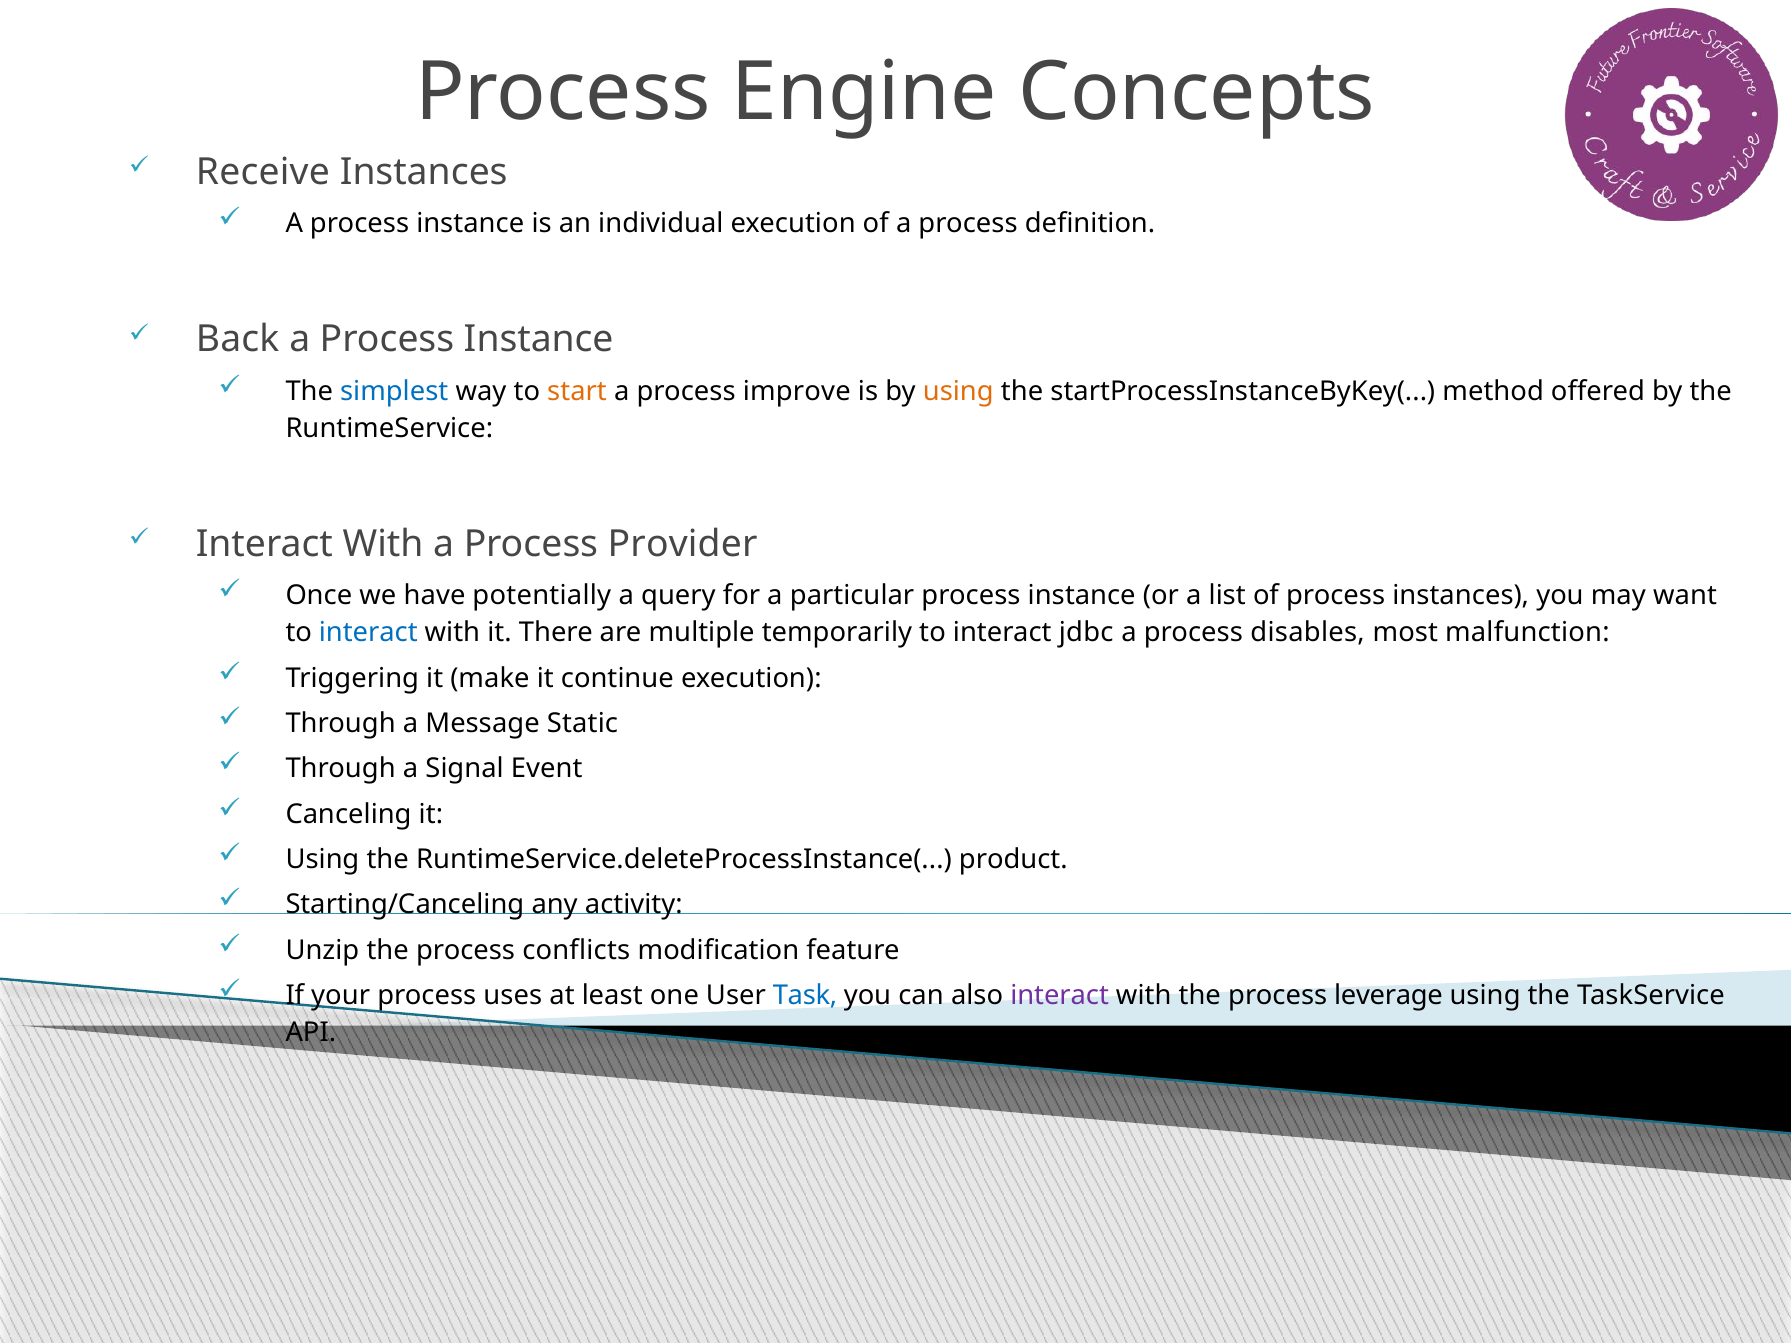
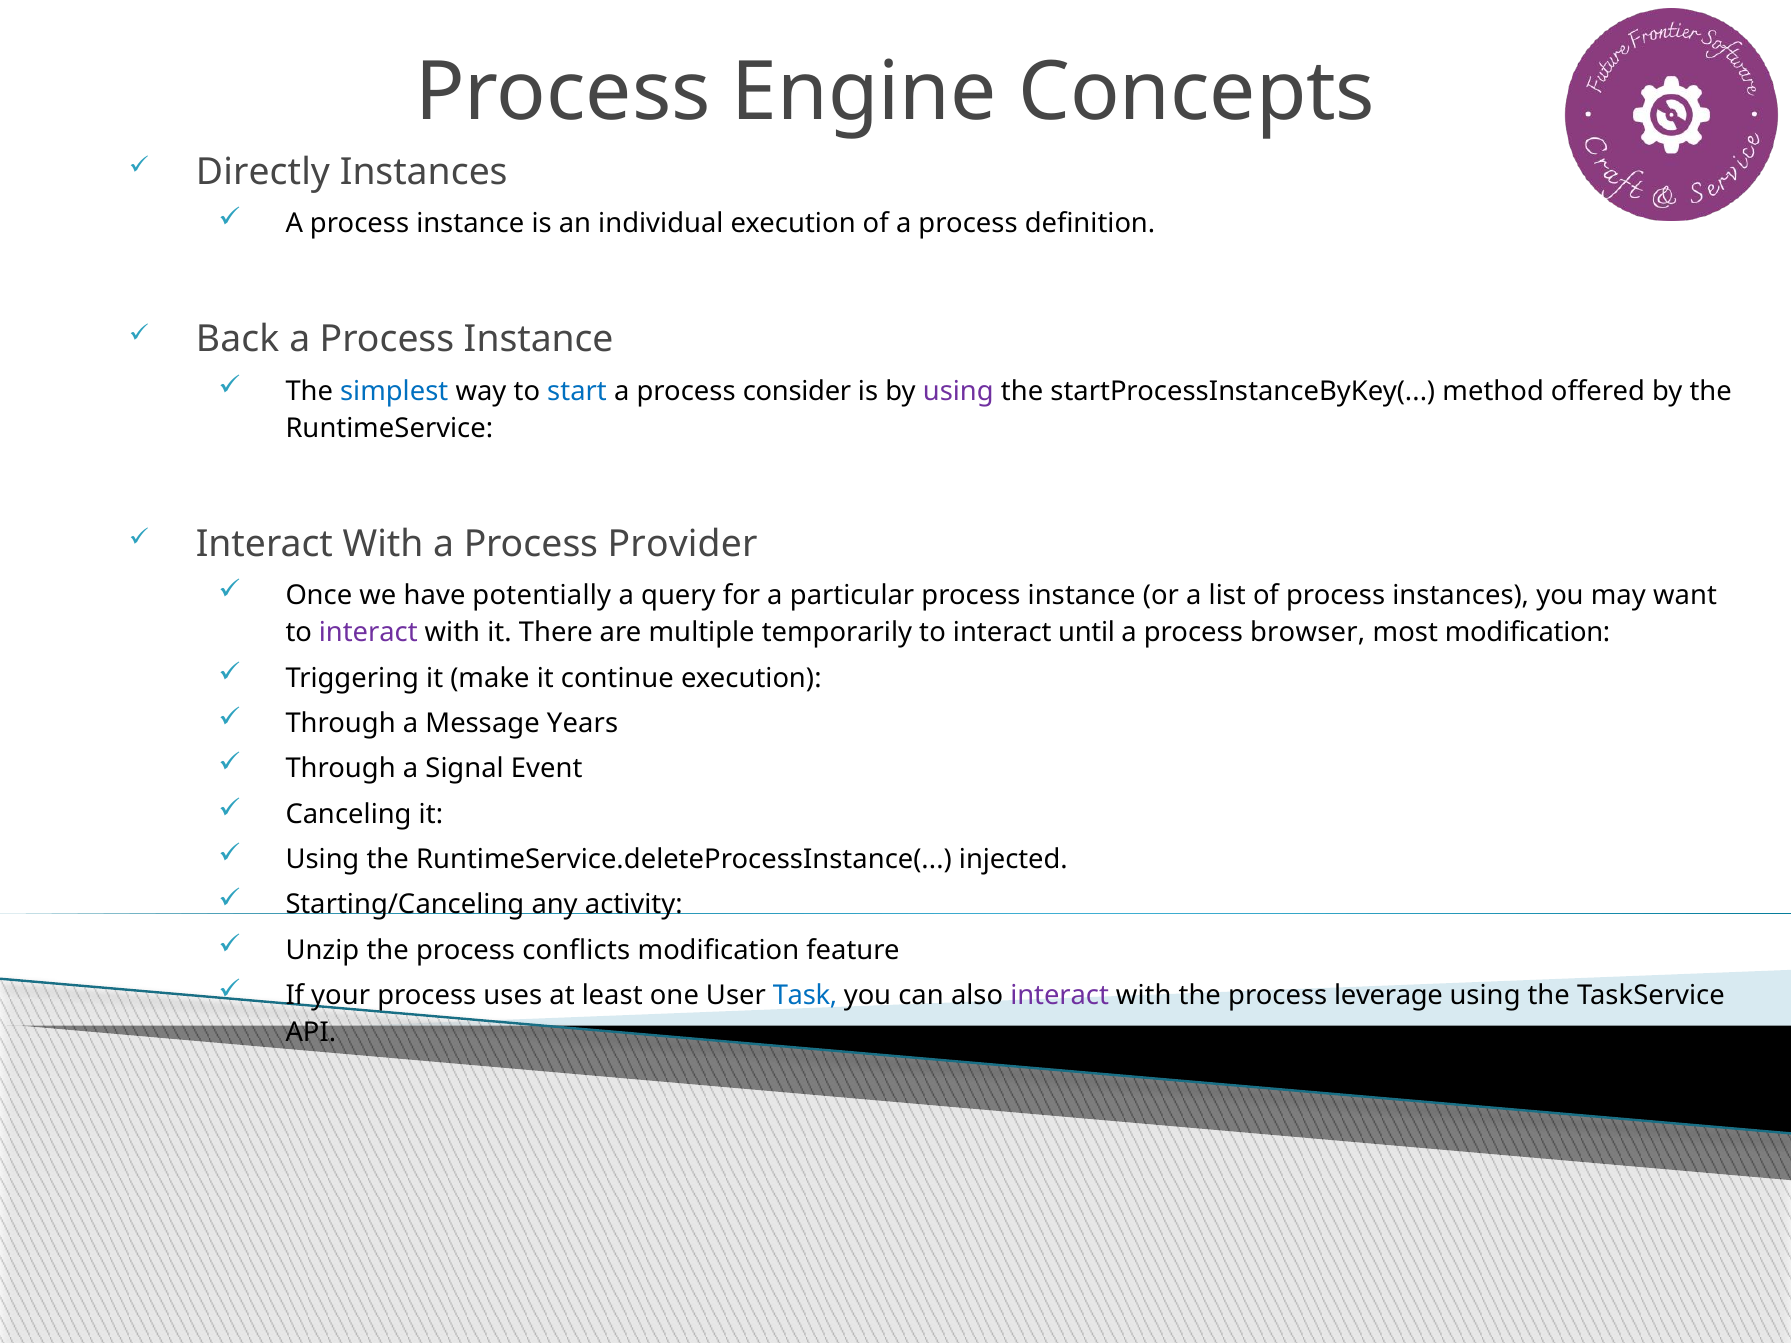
Receive: Receive -> Directly
start colour: orange -> blue
improve: improve -> consider
using at (958, 391) colour: orange -> purple
interact at (368, 633) colour: blue -> purple
jdbc: jdbc -> until
disables: disables -> browser
most malfunction: malfunction -> modification
Static: Static -> Years
product: product -> injected
